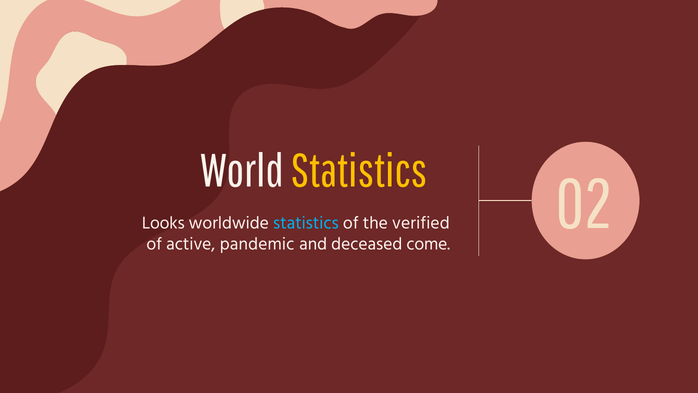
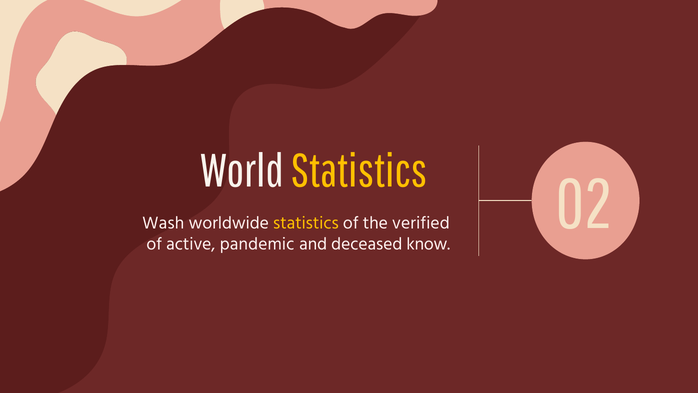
Looks: Looks -> Wash
statistics at (306, 223) colour: light blue -> yellow
come: come -> know
